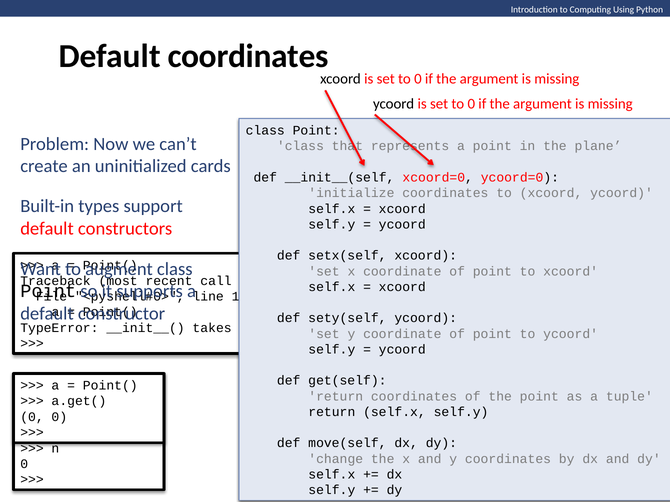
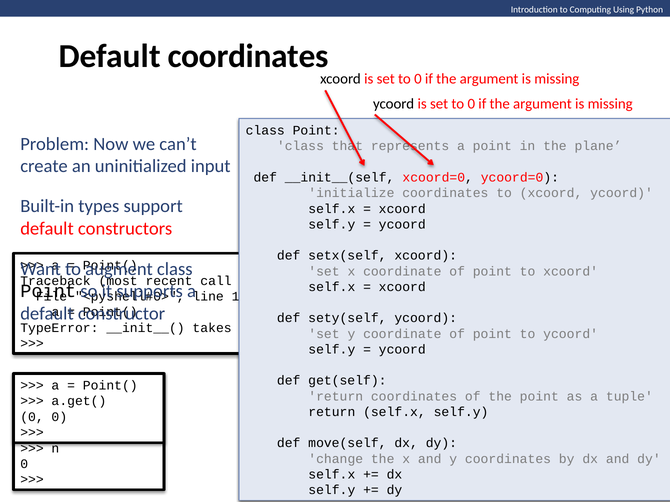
cards: cards -> input
